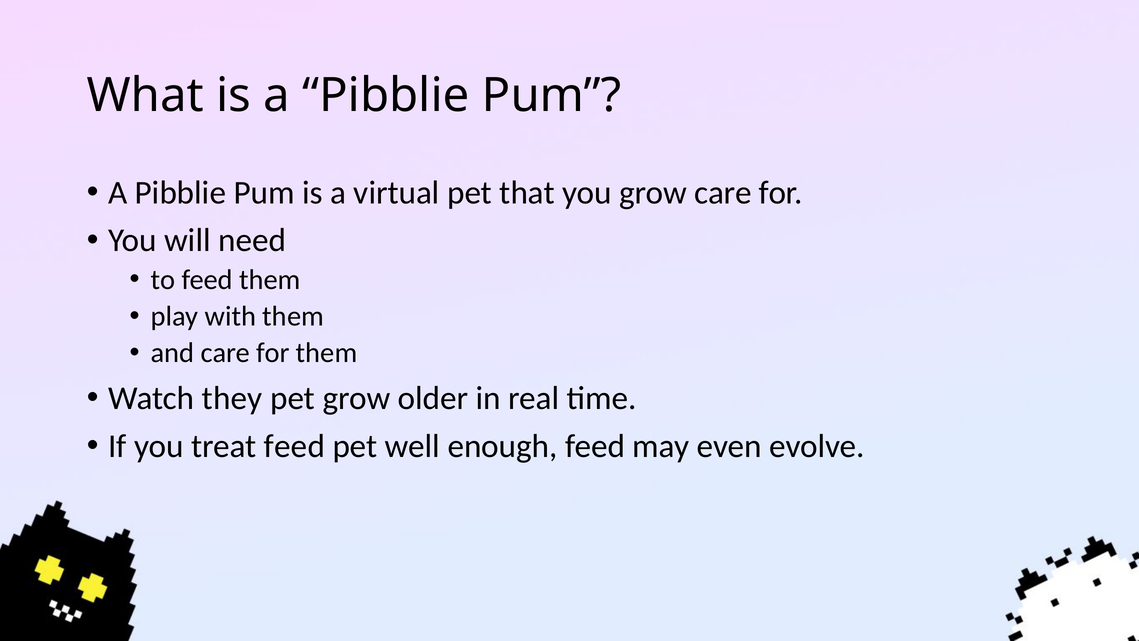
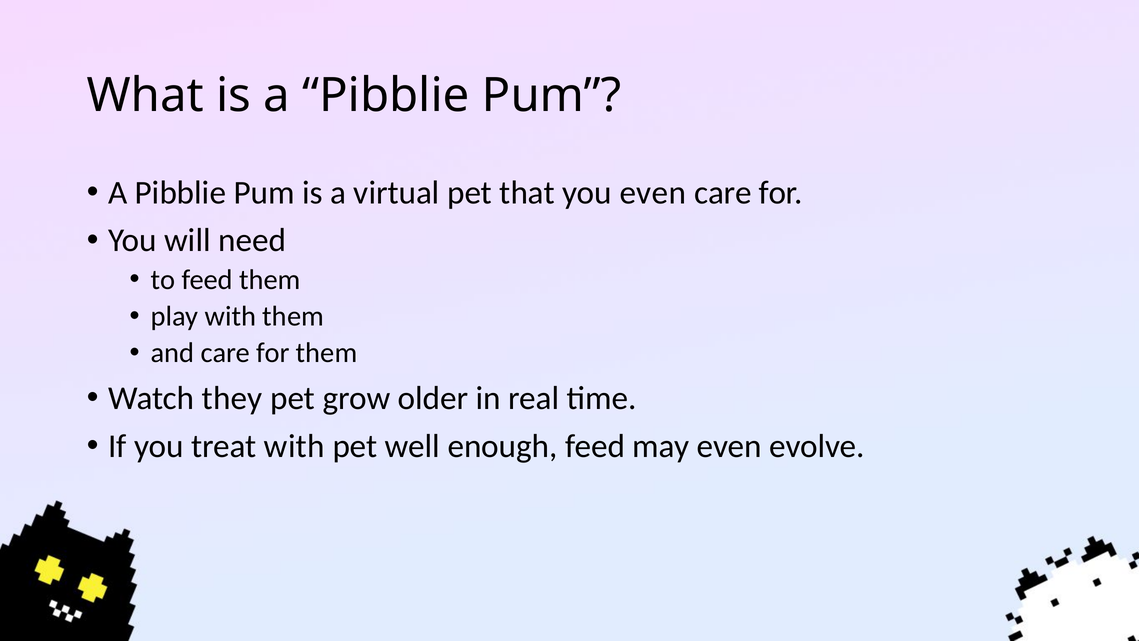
you grow: grow -> even
treat feed: feed -> with
